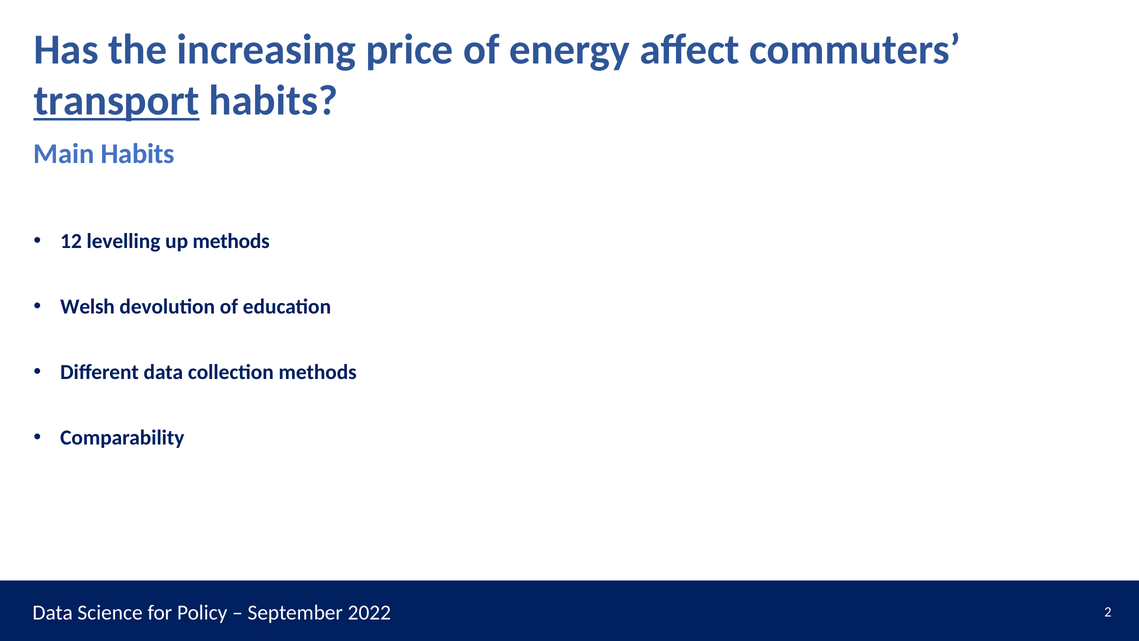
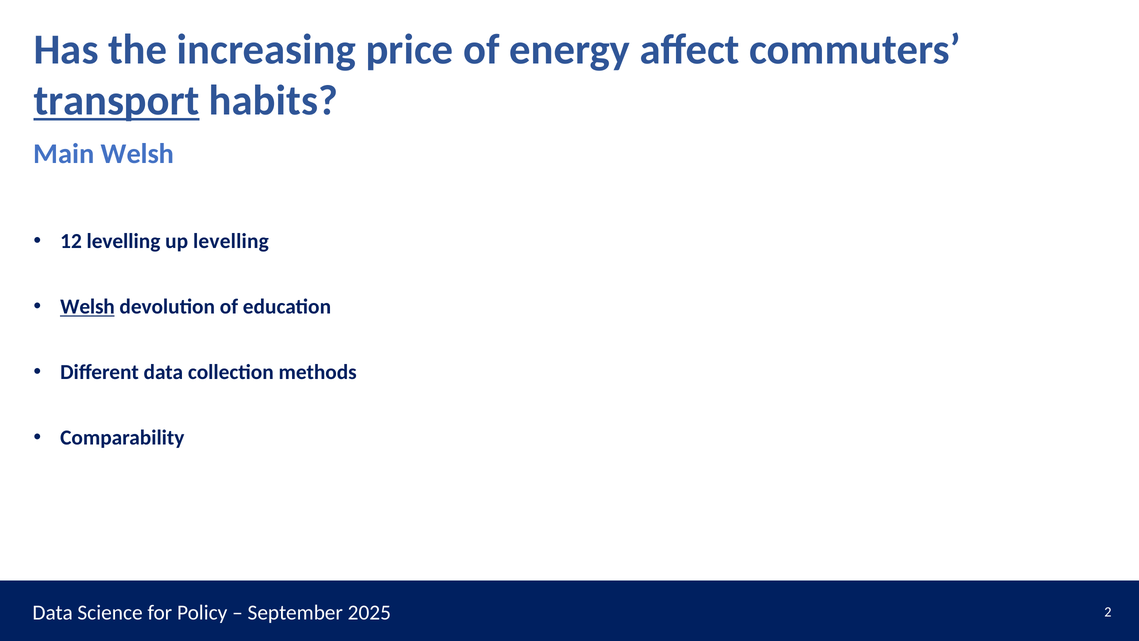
Main Habits: Habits -> Welsh
up methods: methods -> levelling
Welsh at (88, 307) underline: none -> present
2022: 2022 -> 2025
